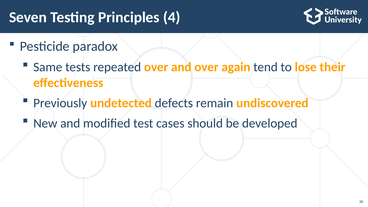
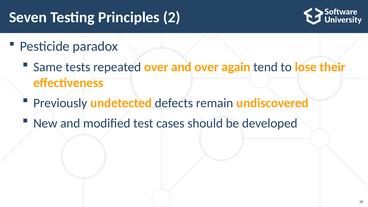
4: 4 -> 2
